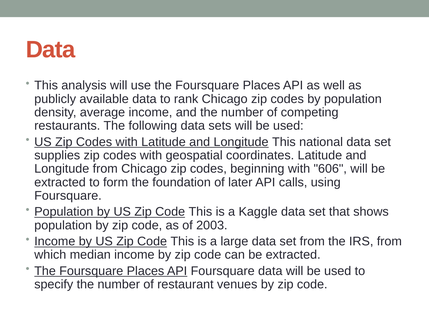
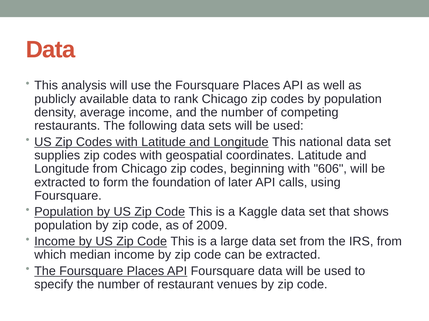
2003: 2003 -> 2009
